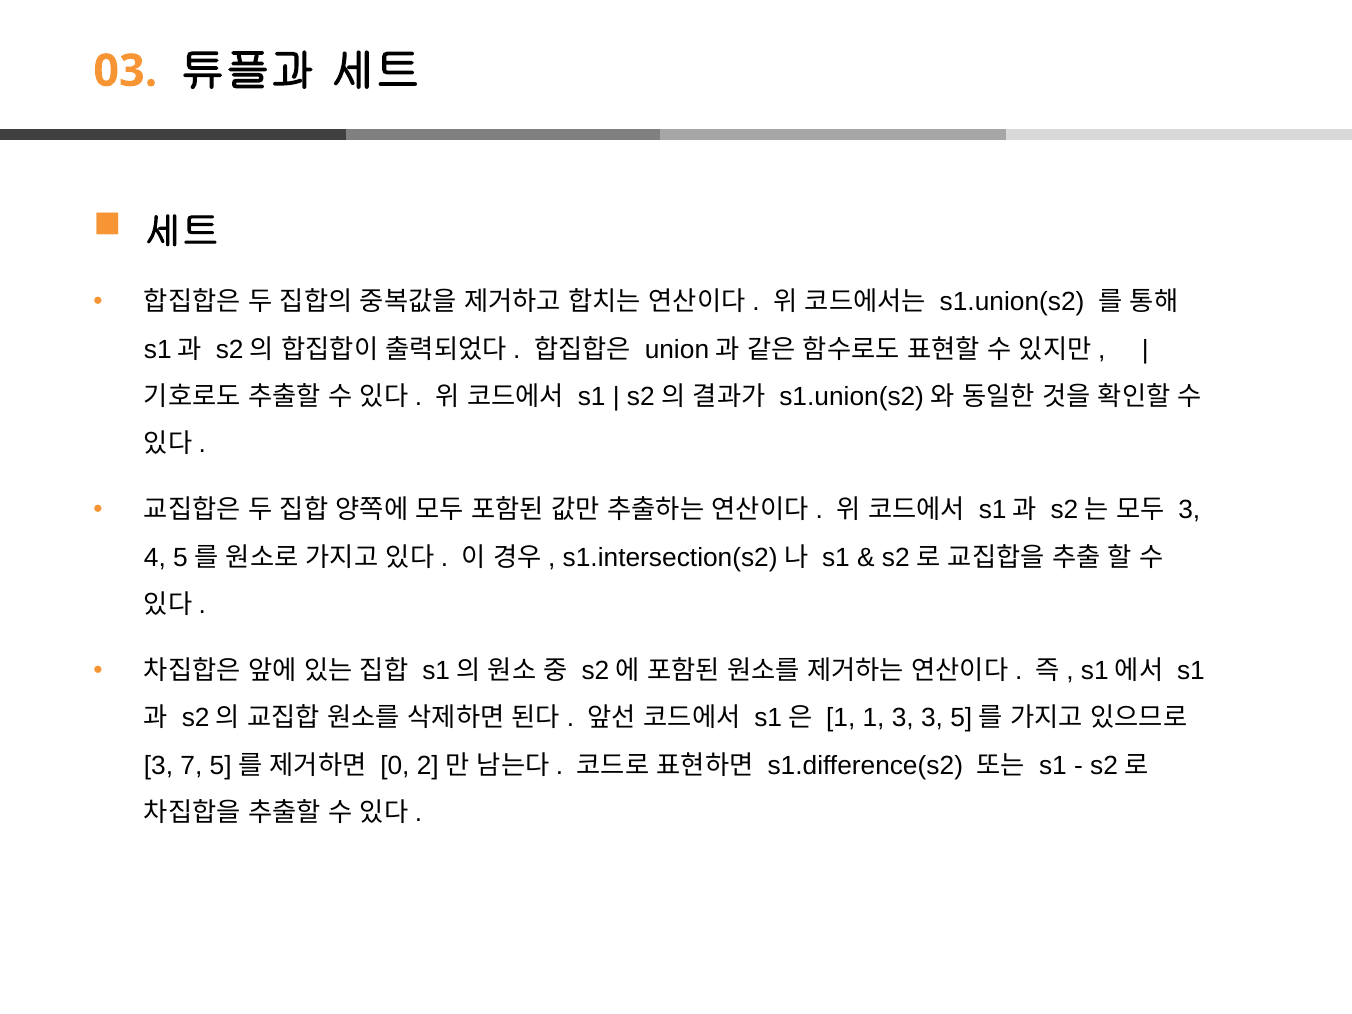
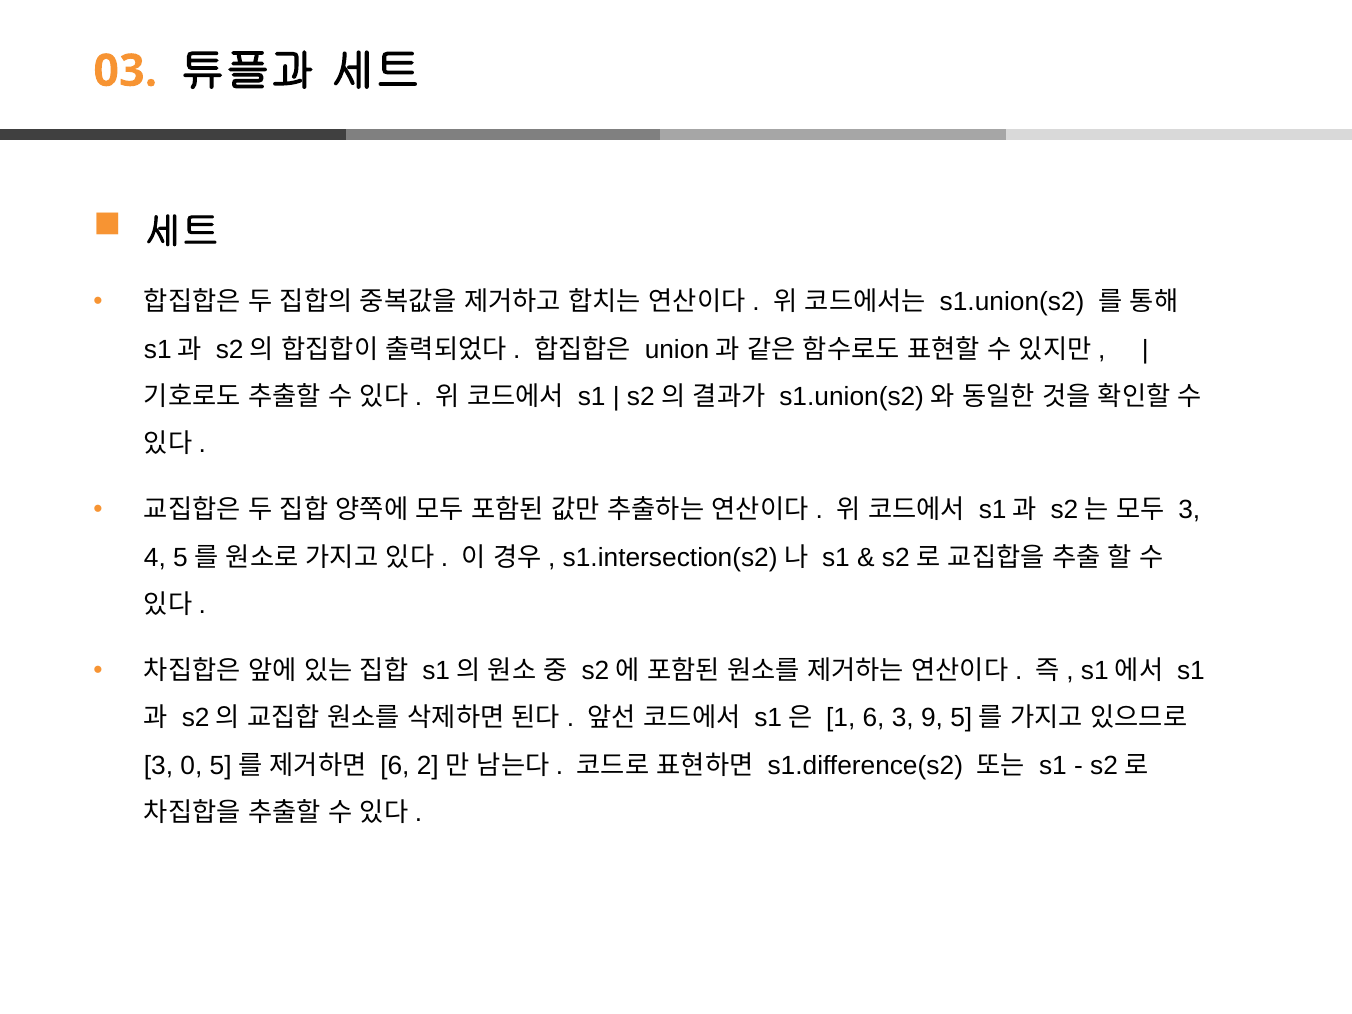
1 1: 1 -> 6
3 3: 3 -> 9
7: 7 -> 0
0 at (395, 766): 0 -> 6
